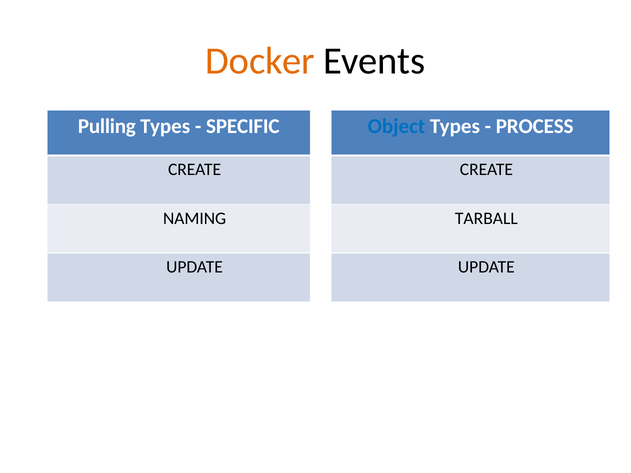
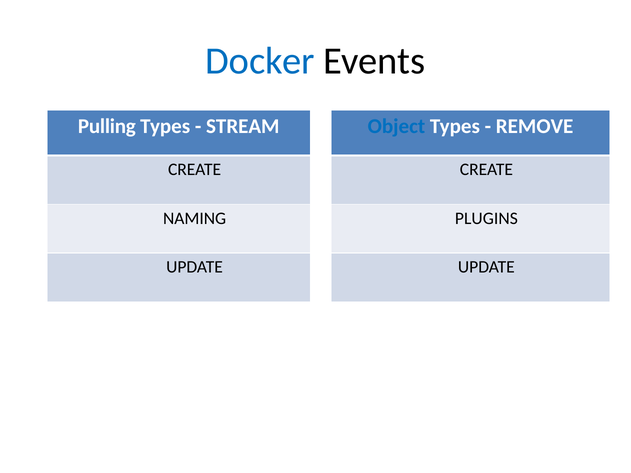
Docker colour: orange -> blue
SPECIFIC: SPECIFIC -> STREAM
PROCESS: PROCESS -> REMOVE
TARBALL: TARBALL -> PLUGINS
